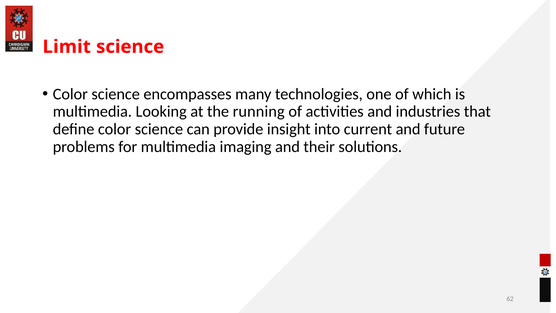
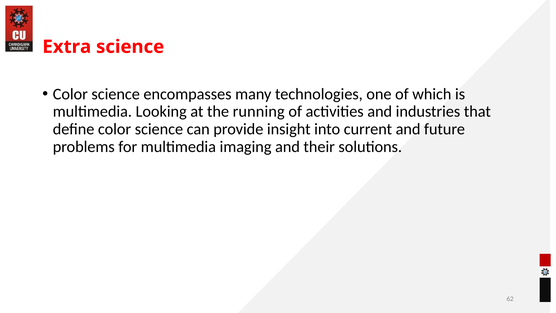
Limit: Limit -> Extra
